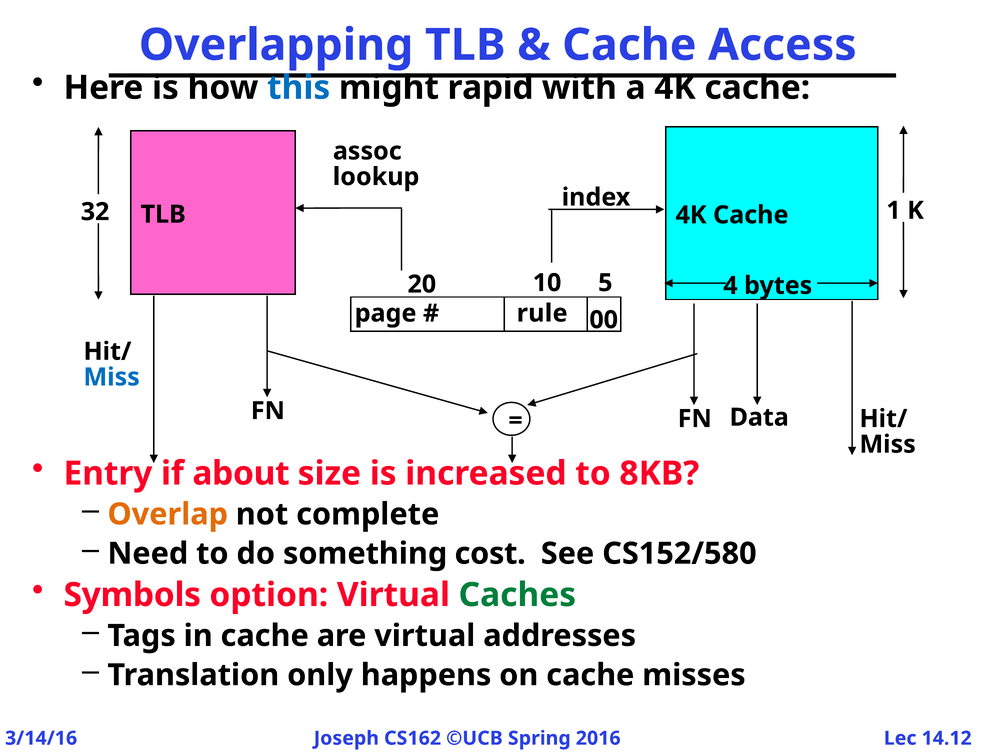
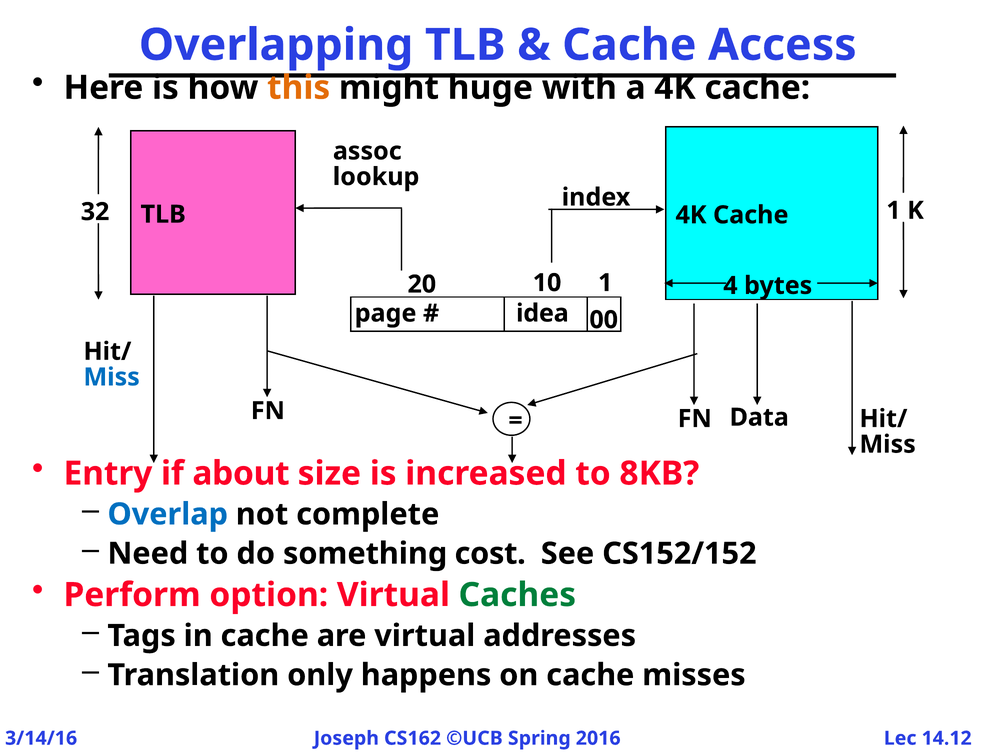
this colour: blue -> orange
rapid: rapid -> huge
10 5: 5 -> 1
rule: rule -> idea
Overlap colour: orange -> blue
CS152/580: CS152/580 -> CS152/152
Symbols: Symbols -> Perform
